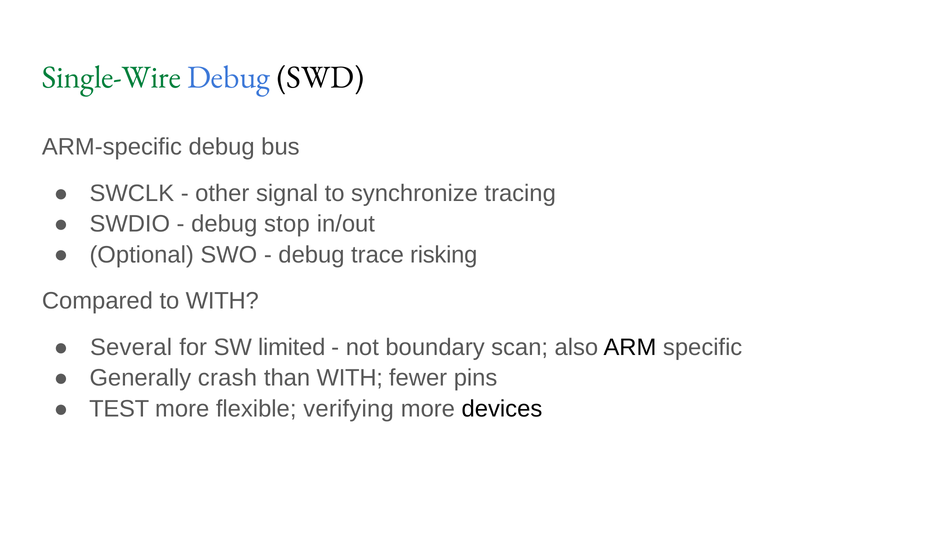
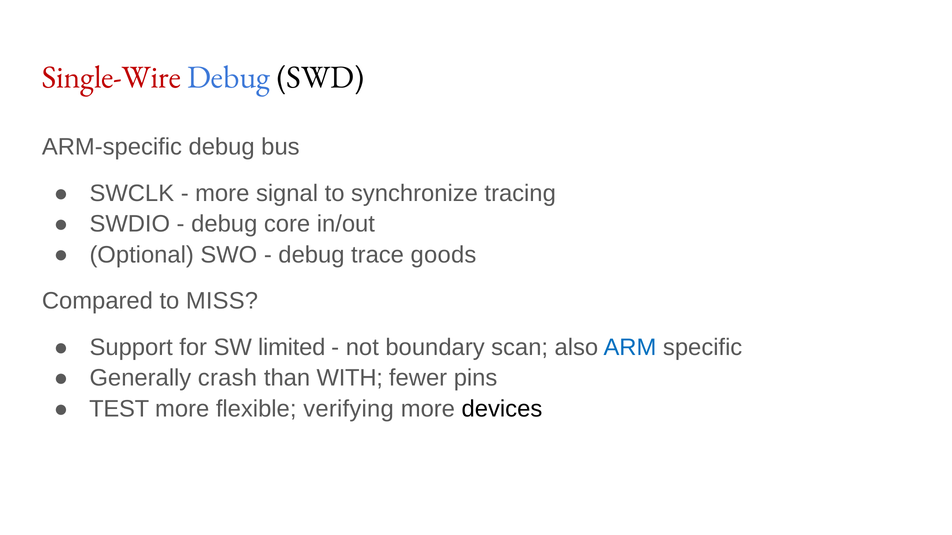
Single-Wire colour: green -> red
other at (222, 194): other -> more
stop: stop -> core
risking: risking -> goods
to WITH: WITH -> MISS
Several: Several -> Support
ARM colour: black -> blue
